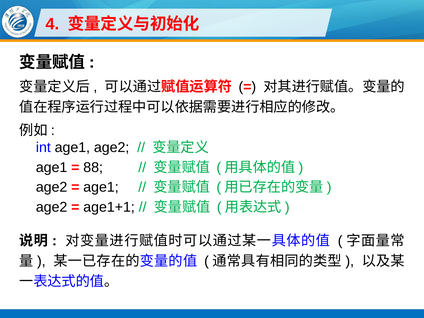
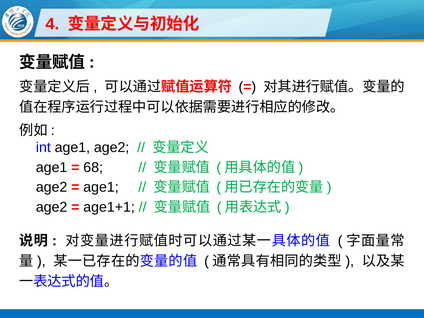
88: 88 -> 68
